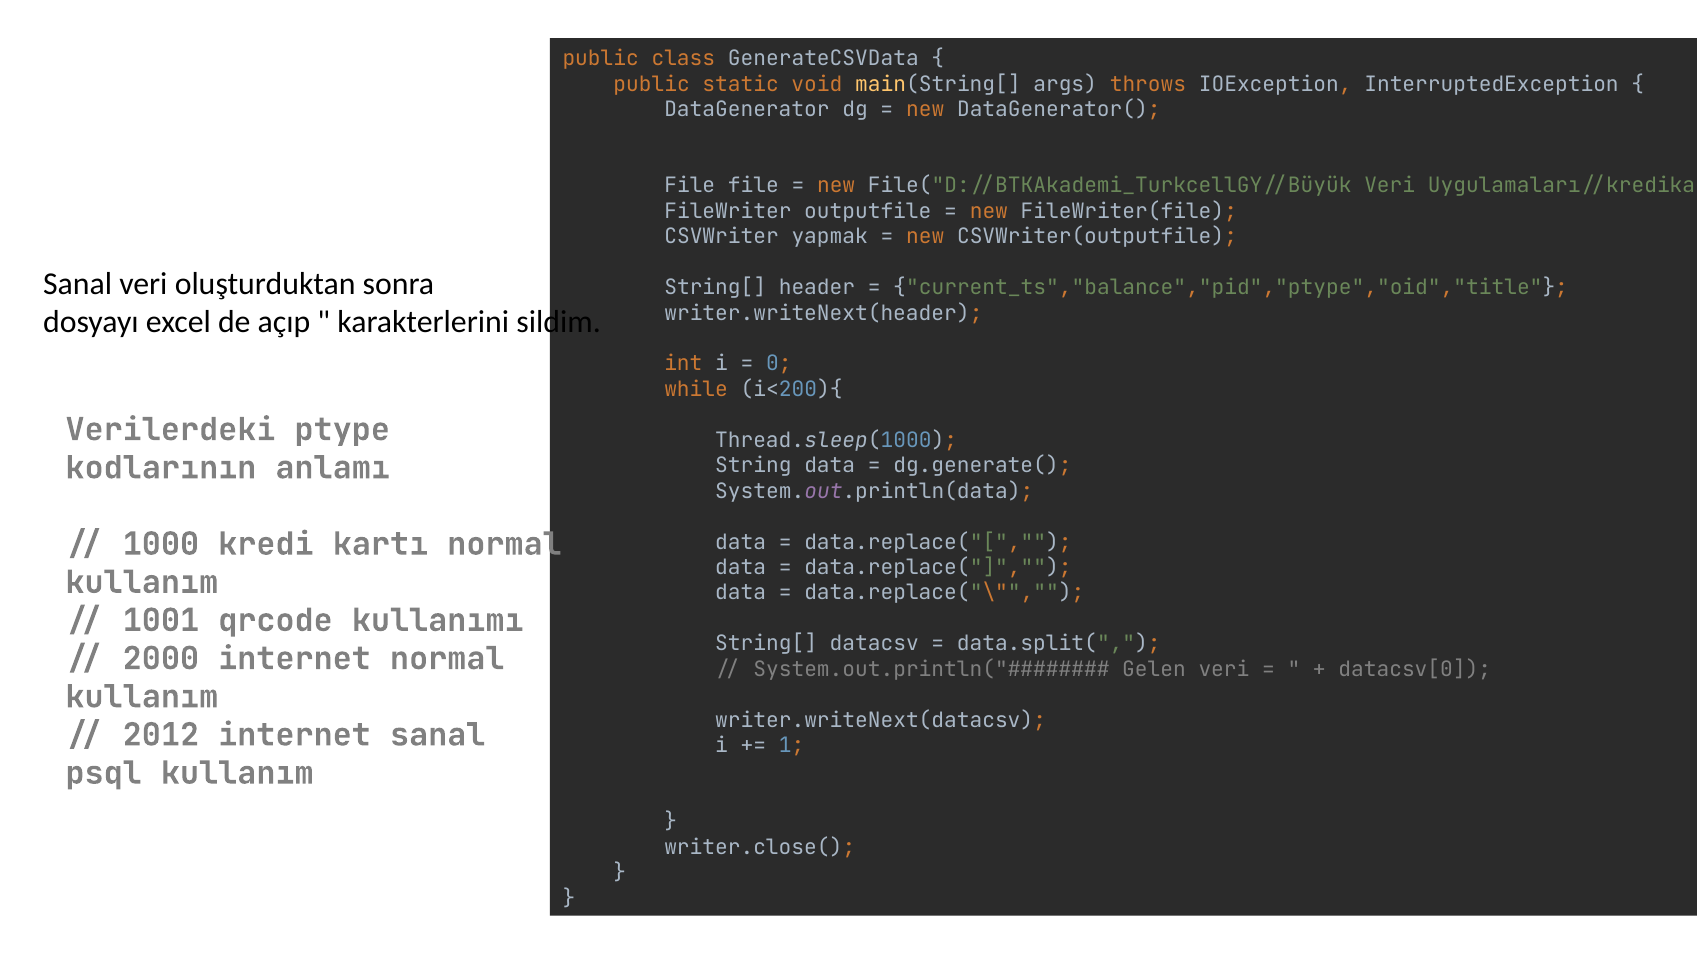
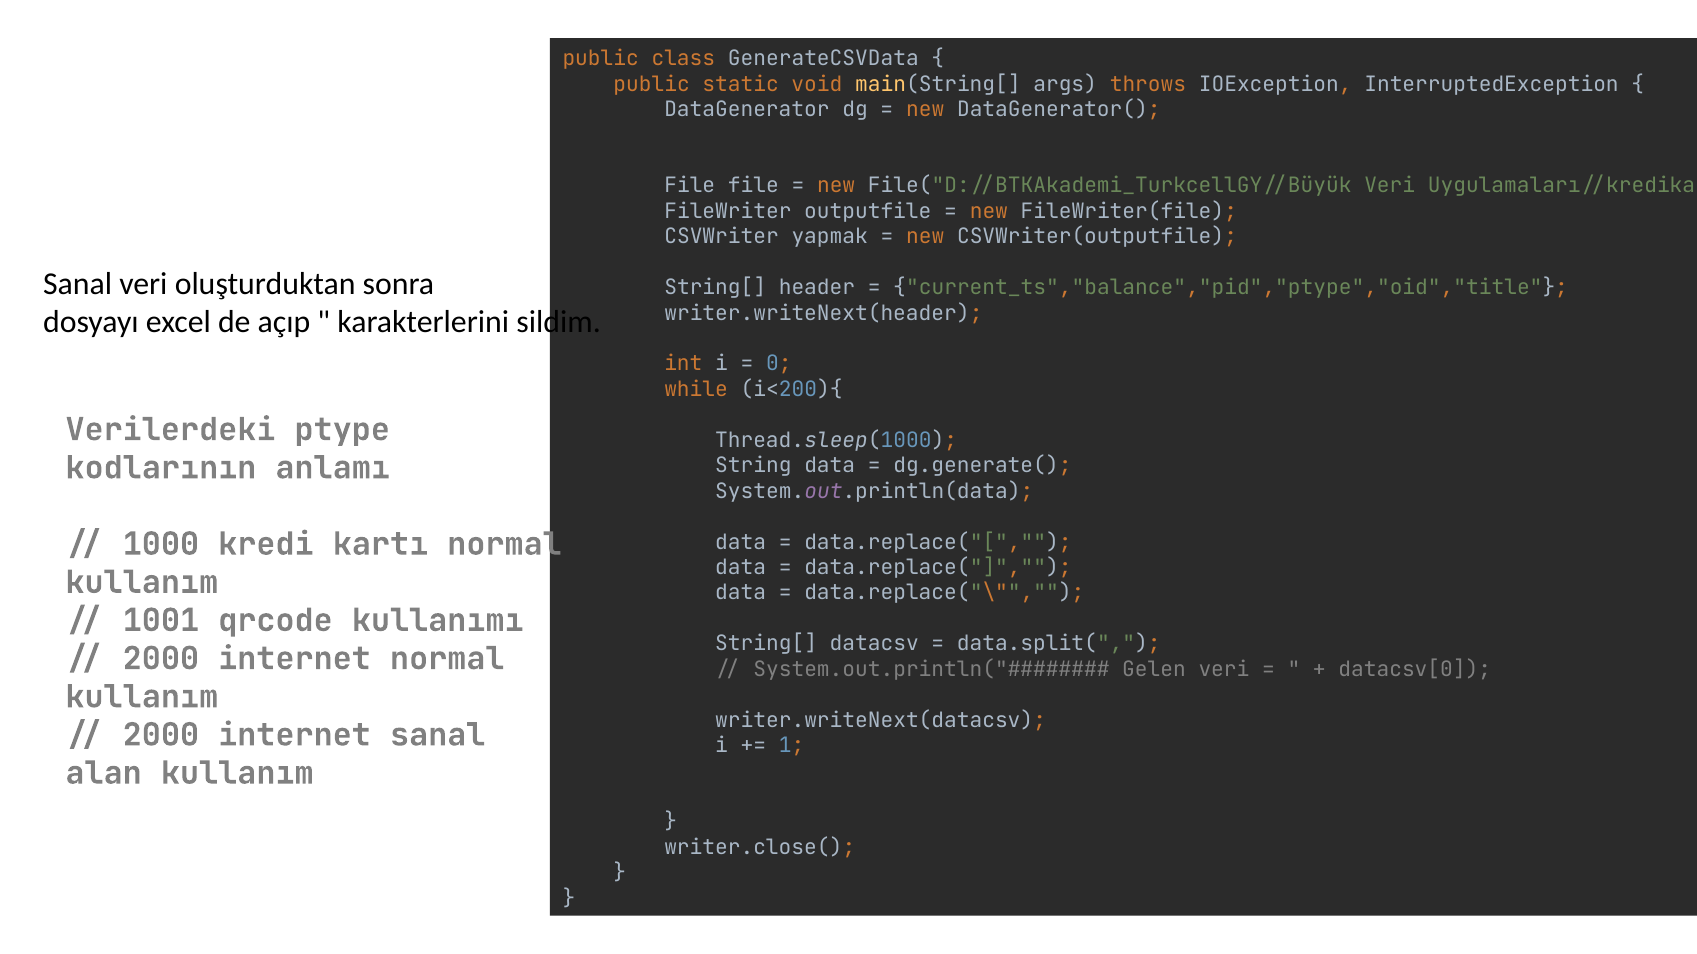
2012 at (161, 735): 2012 -> 2000
psql: psql -> alan
